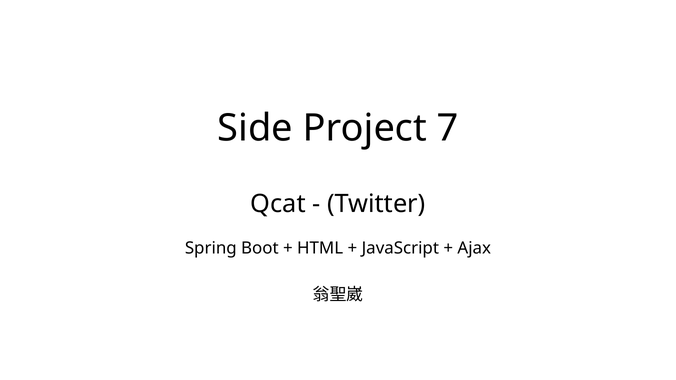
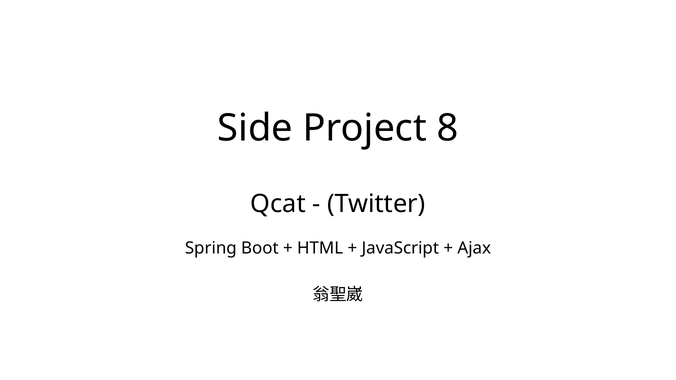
7: 7 -> 8
